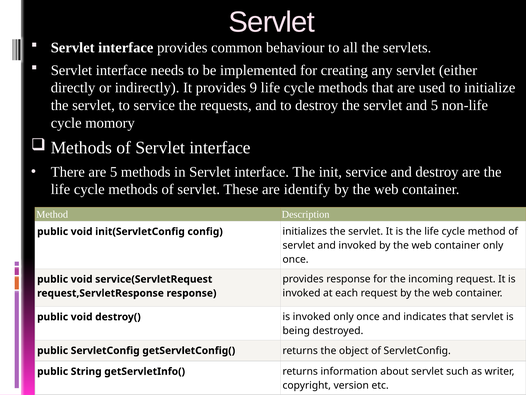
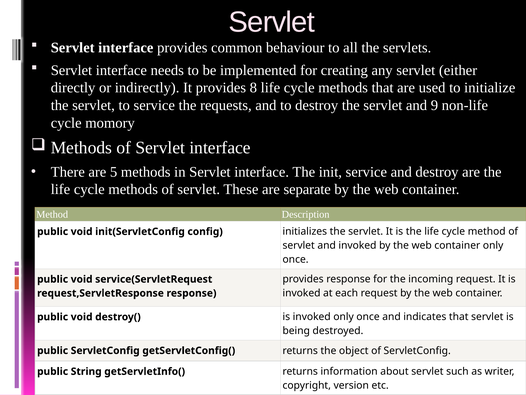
9: 9 -> 8
and 5: 5 -> 9
identify: identify -> separate
